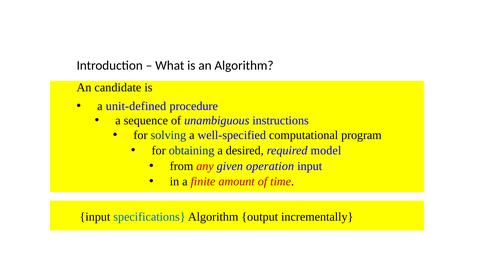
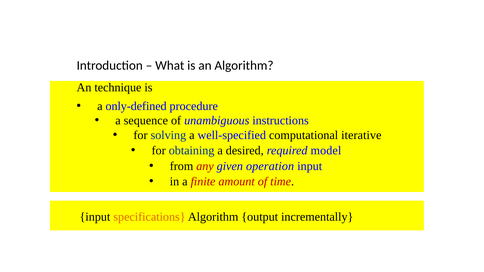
candidate: candidate -> technique
unit-defined: unit-defined -> only-defined
program: program -> iterative
specifications colour: blue -> orange
